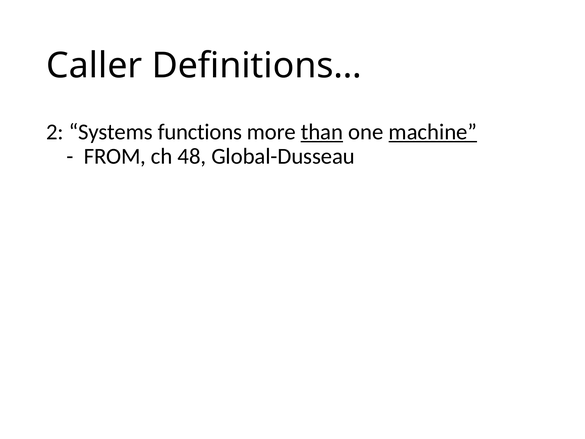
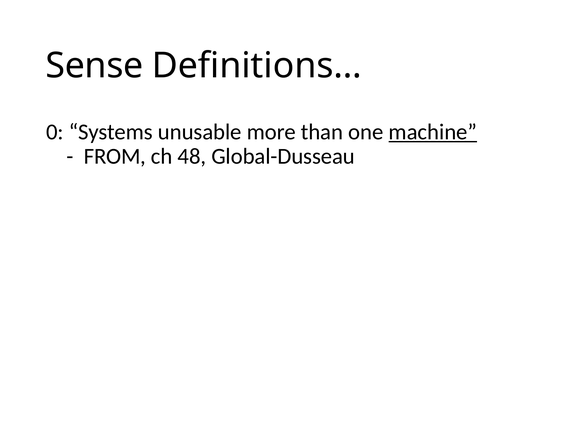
Caller: Caller -> Sense
2: 2 -> 0
functions: functions -> unusable
than underline: present -> none
